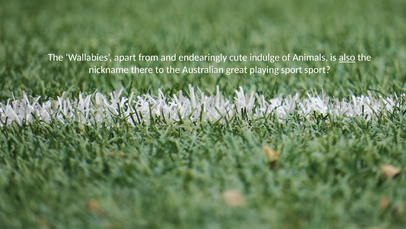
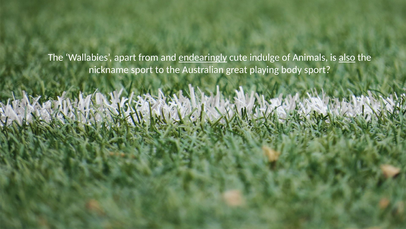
endearingly underline: none -> present
nickname there: there -> sport
playing sport: sport -> body
